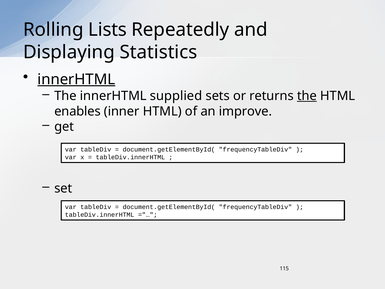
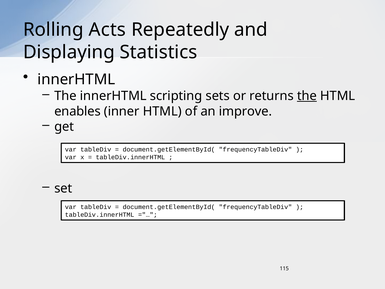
Lists: Lists -> Acts
innerHTML at (76, 79) underline: present -> none
supplied: supplied -> scripting
